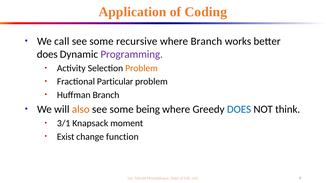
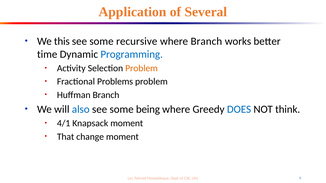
Coding: Coding -> Several
call: call -> this
does at (47, 54): does -> time
Programming colour: purple -> blue
Particular: Particular -> Problems
also colour: orange -> blue
3/1: 3/1 -> 4/1
Exist: Exist -> That
change function: function -> moment
